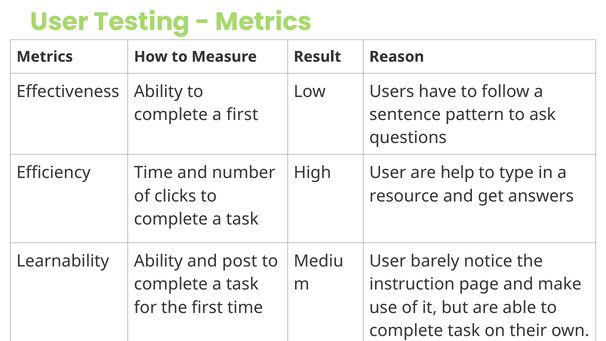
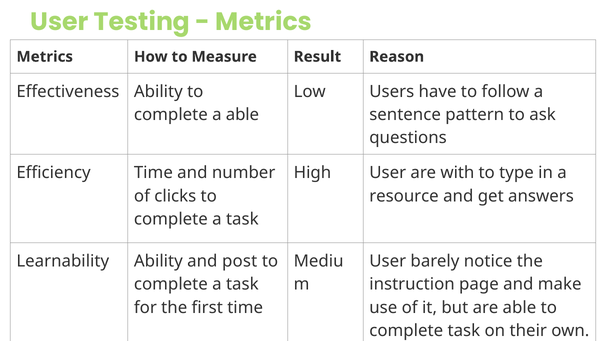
a first: first -> able
help: help -> with
